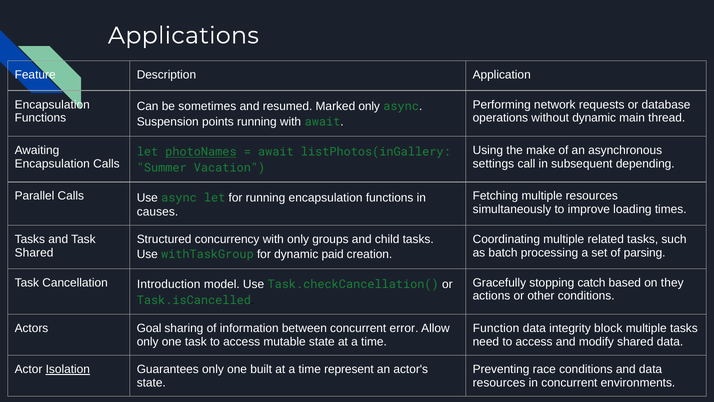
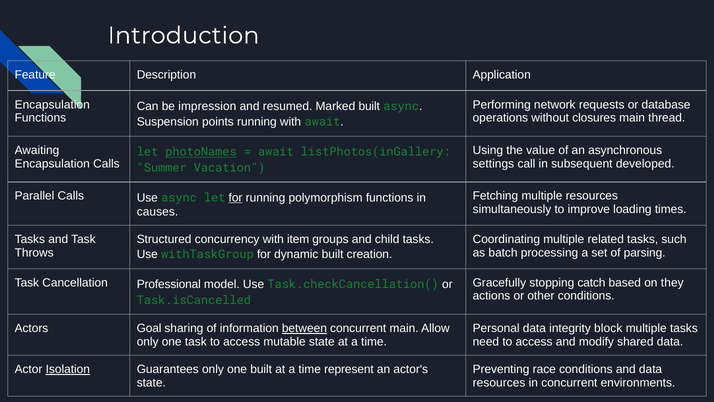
Applications: Applications -> Introduction
sometimes: sometimes -> impression
Marked only: only -> built
without dynamic: dynamic -> closures
make: make -> value
depending: depending -> developed
for at (236, 198) underline: none -> present
running encapsulation: encapsulation -> polymorphism
with only: only -> item
Shared at (34, 252): Shared -> Throws
dynamic paid: paid -> built
Introduction: Introduction -> Professional
between underline: none -> present
concurrent error: error -> main
Function: Function -> Personal
